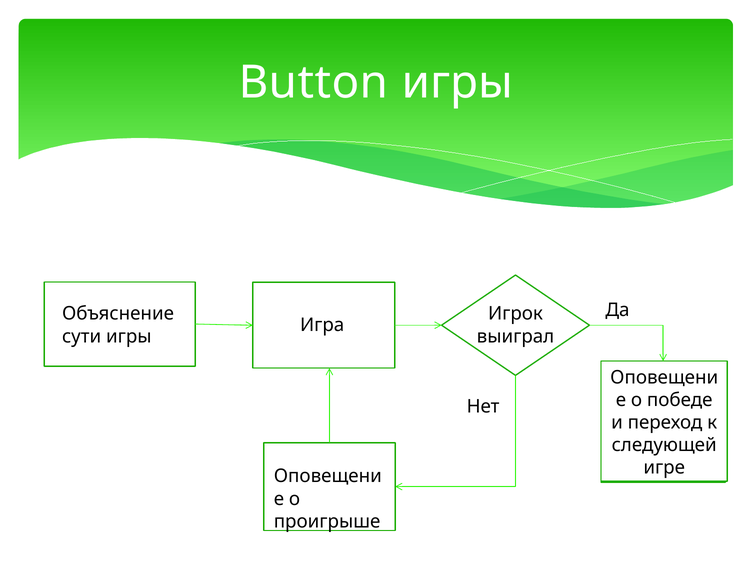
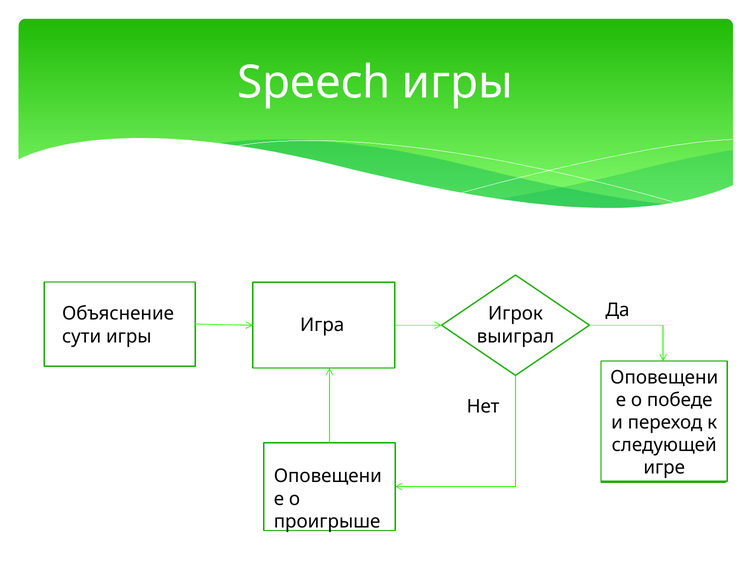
Button: Button -> Speech
